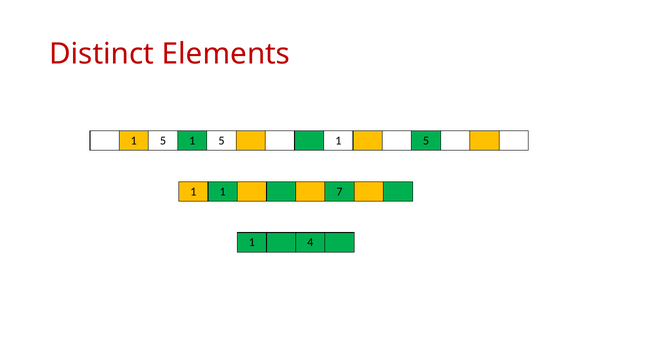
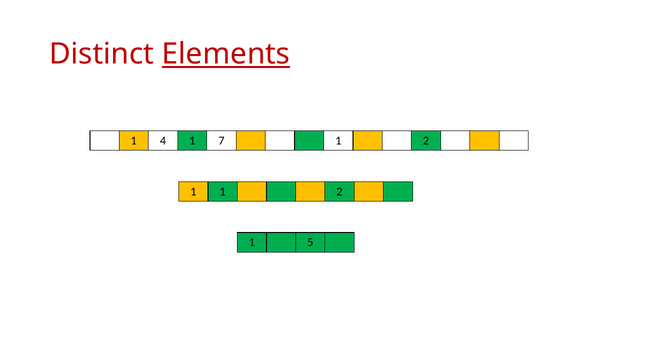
Elements underline: none -> present
5 at (163, 141): 5 -> 4
5 at (221, 141): 5 -> 7
5 at (426, 141): 5 -> 2
1 1 7: 7 -> 2
4: 4 -> 5
